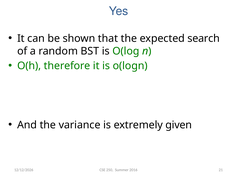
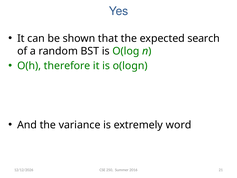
given: given -> word
